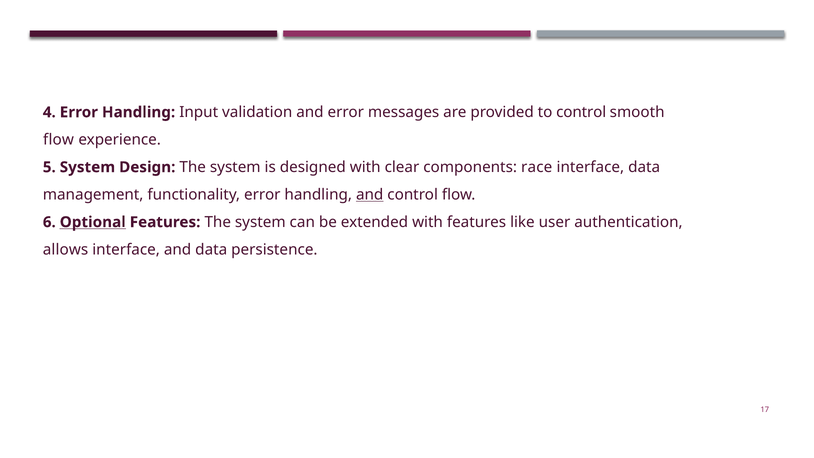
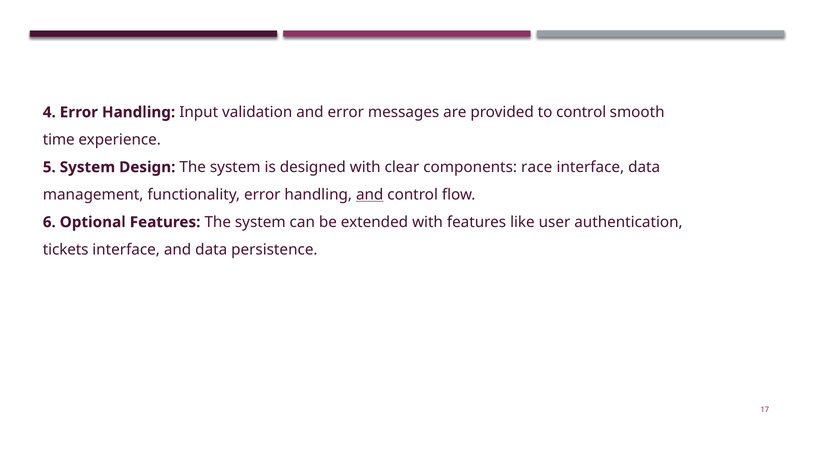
flow at (59, 140): flow -> time
Optional underline: present -> none
allows: allows -> tickets
